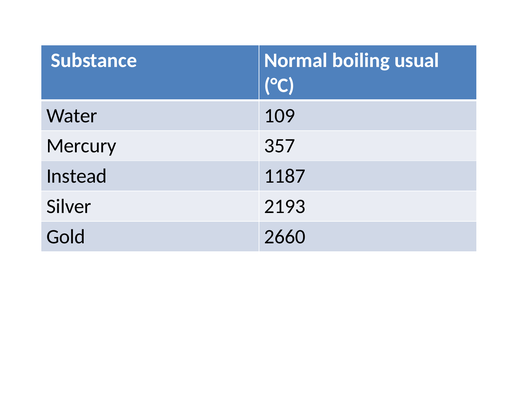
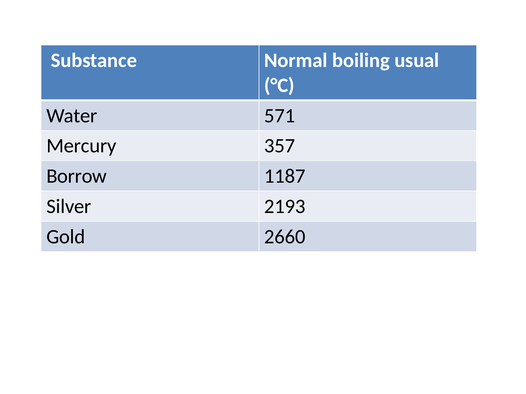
109: 109 -> 571
Instead: Instead -> Borrow
